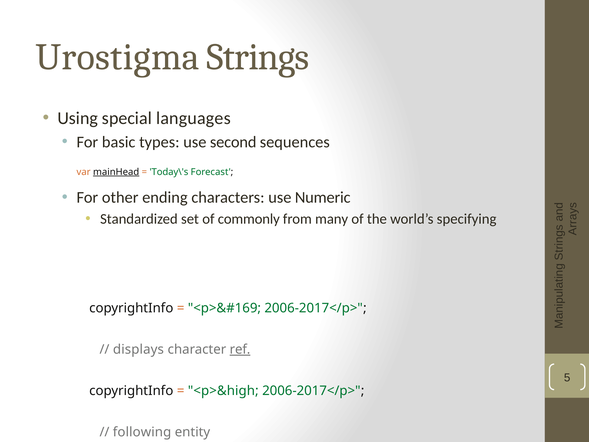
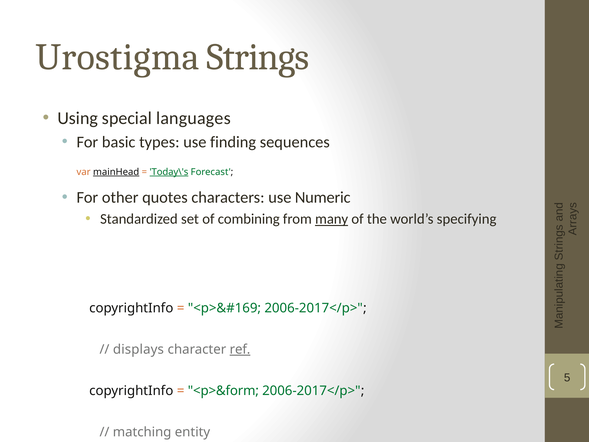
second: second -> finding
Today\'s underline: none -> present
ending: ending -> quotes
commonly: commonly -> combining
many underline: none -> present
<p>&high: <p>&high -> <p>&form
following: following -> matching
